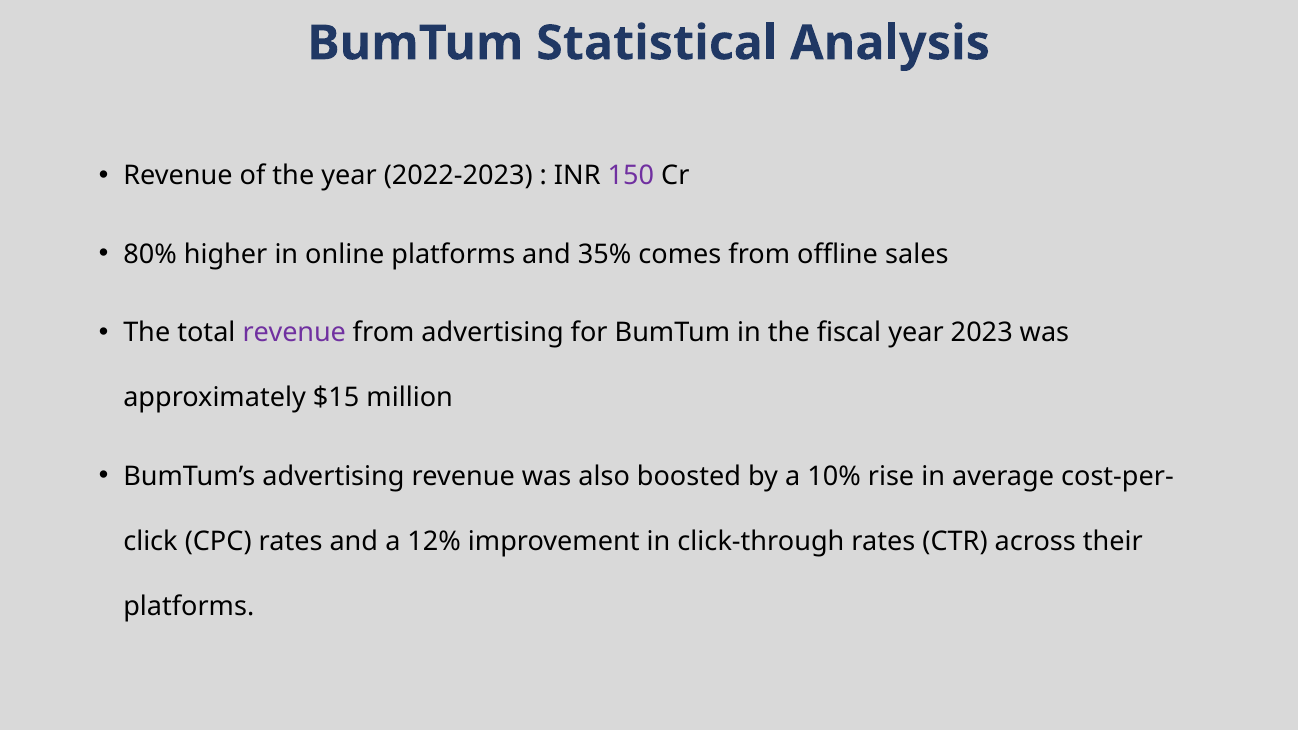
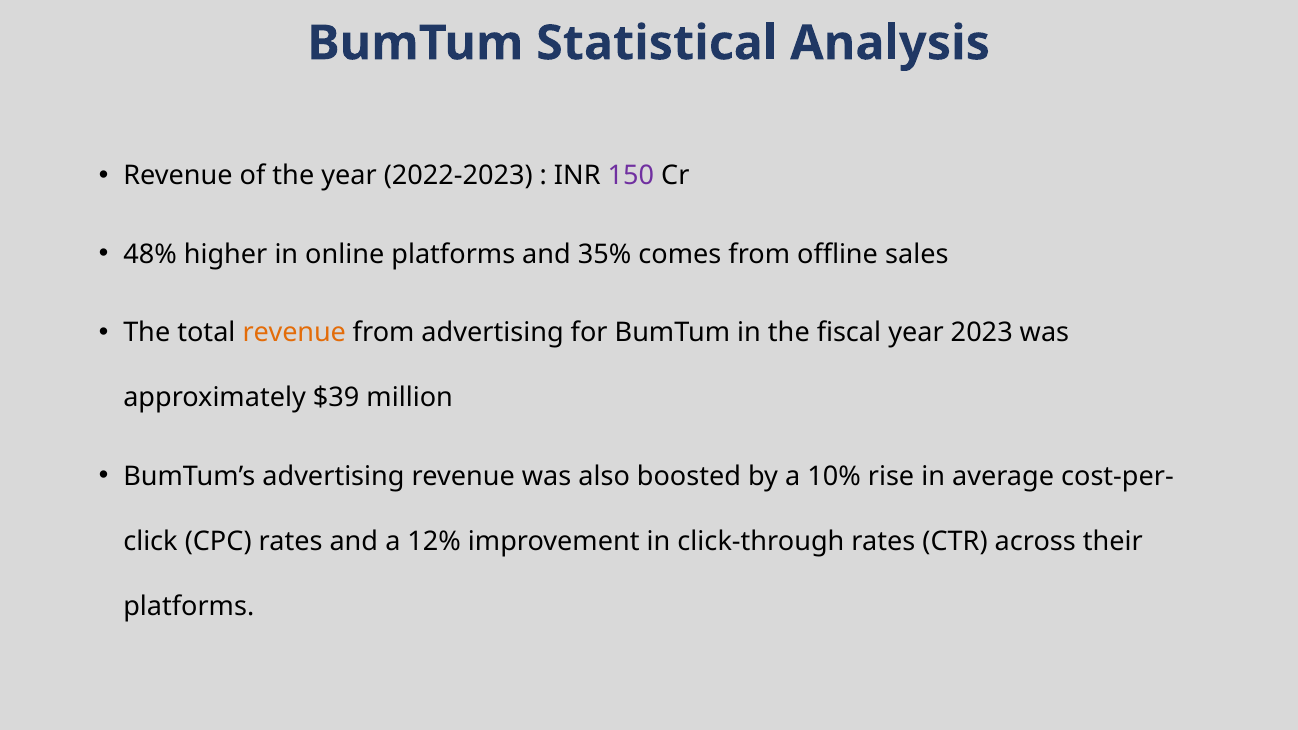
80%: 80% -> 48%
revenue at (294, 333) colour: purple -> orange
$15: $15 -> $39
